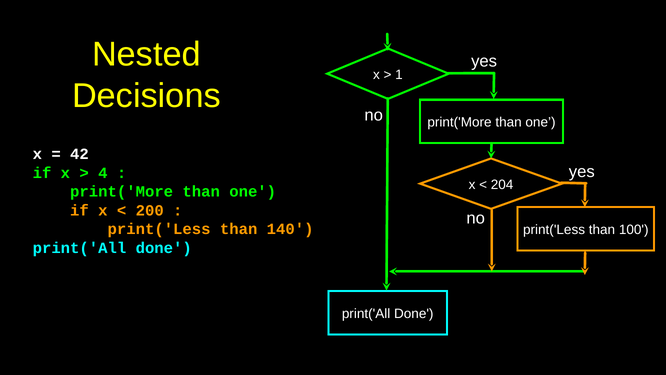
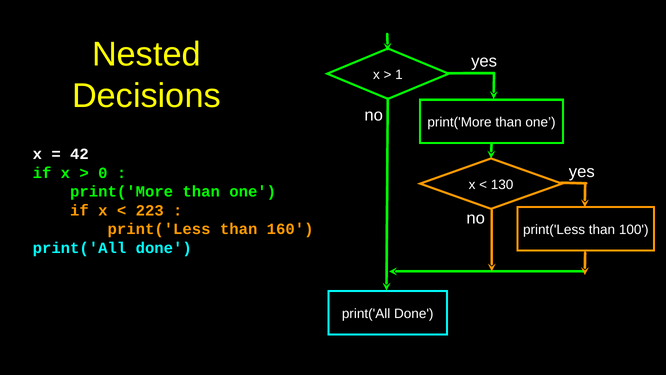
4: 4 -> 0
204: 204 -> 130
200: 200 -> 223
140: 140 -> 160
